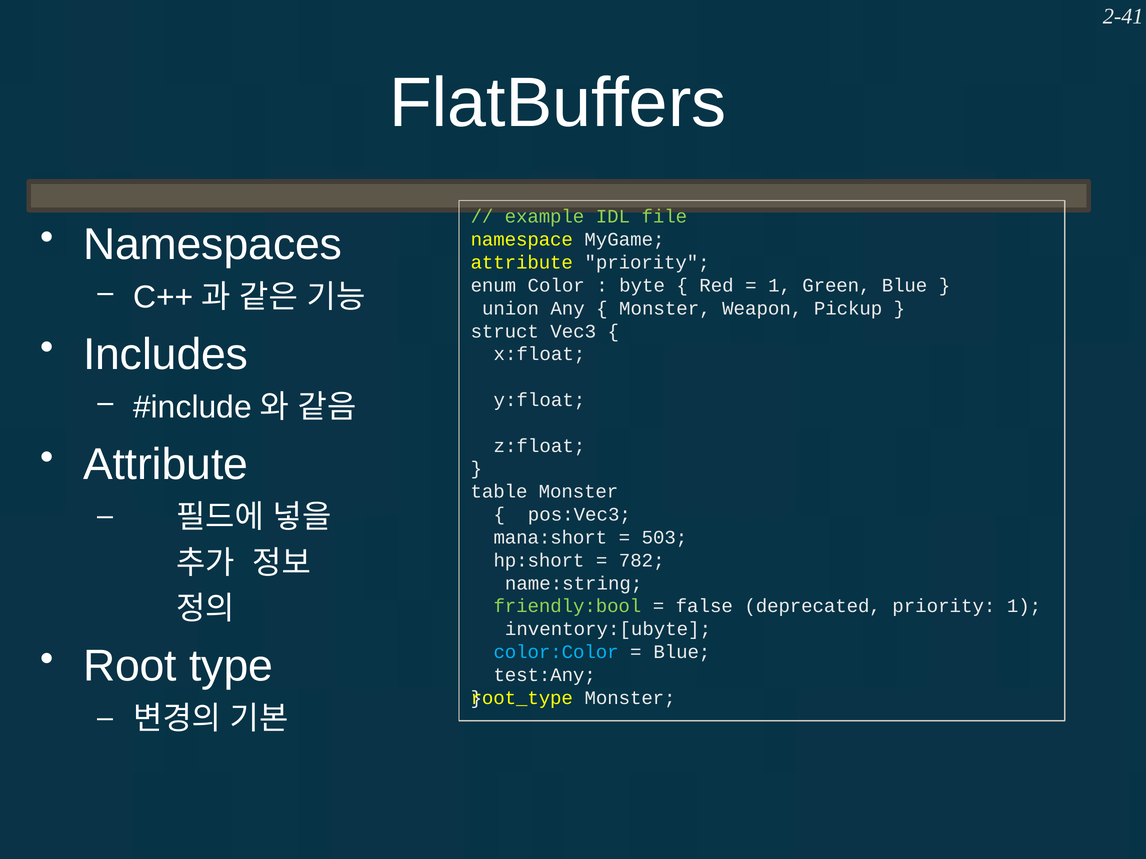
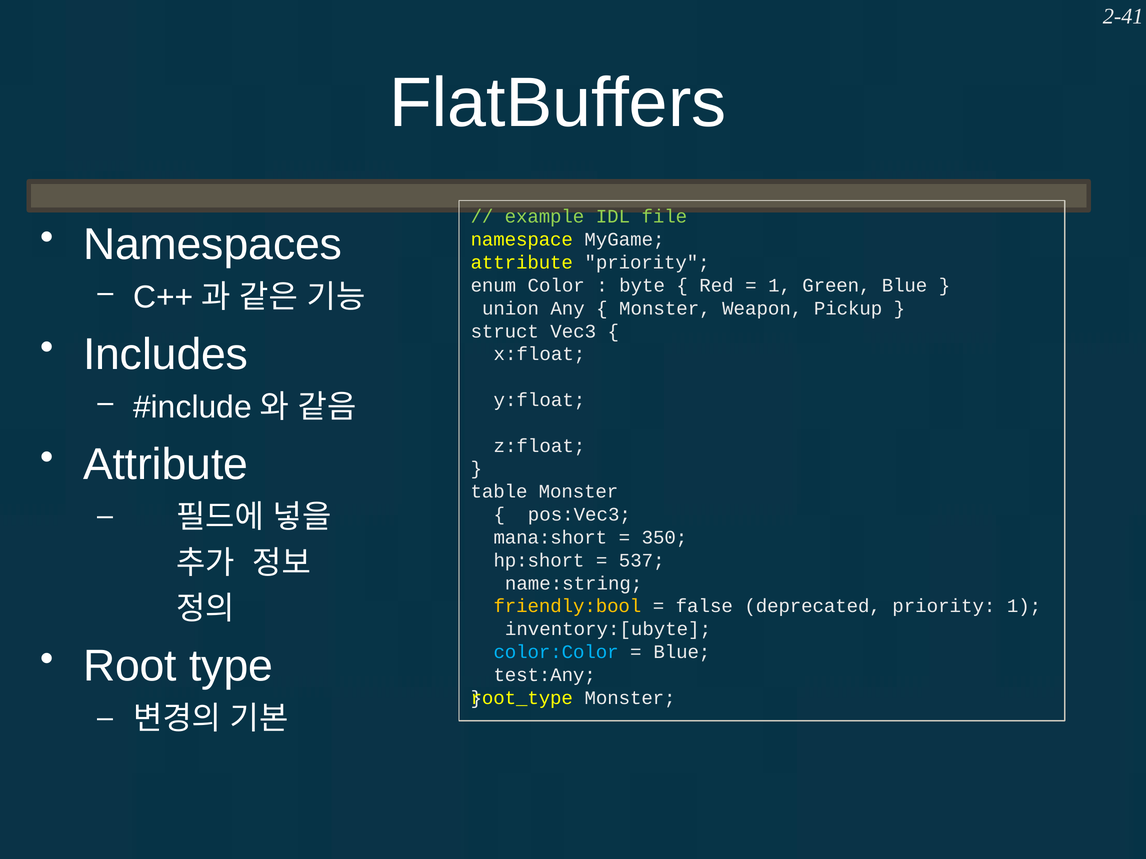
503: 503 -> 350
782: 782 -> 537
friendly:bool colour: light green -> yellow
